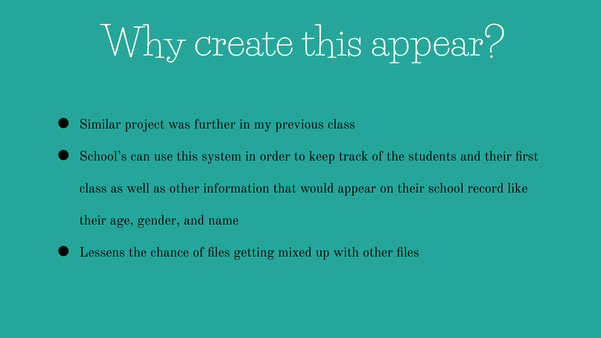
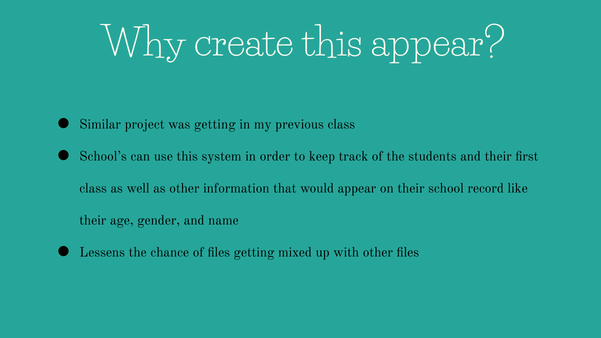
was further: further -> getting
